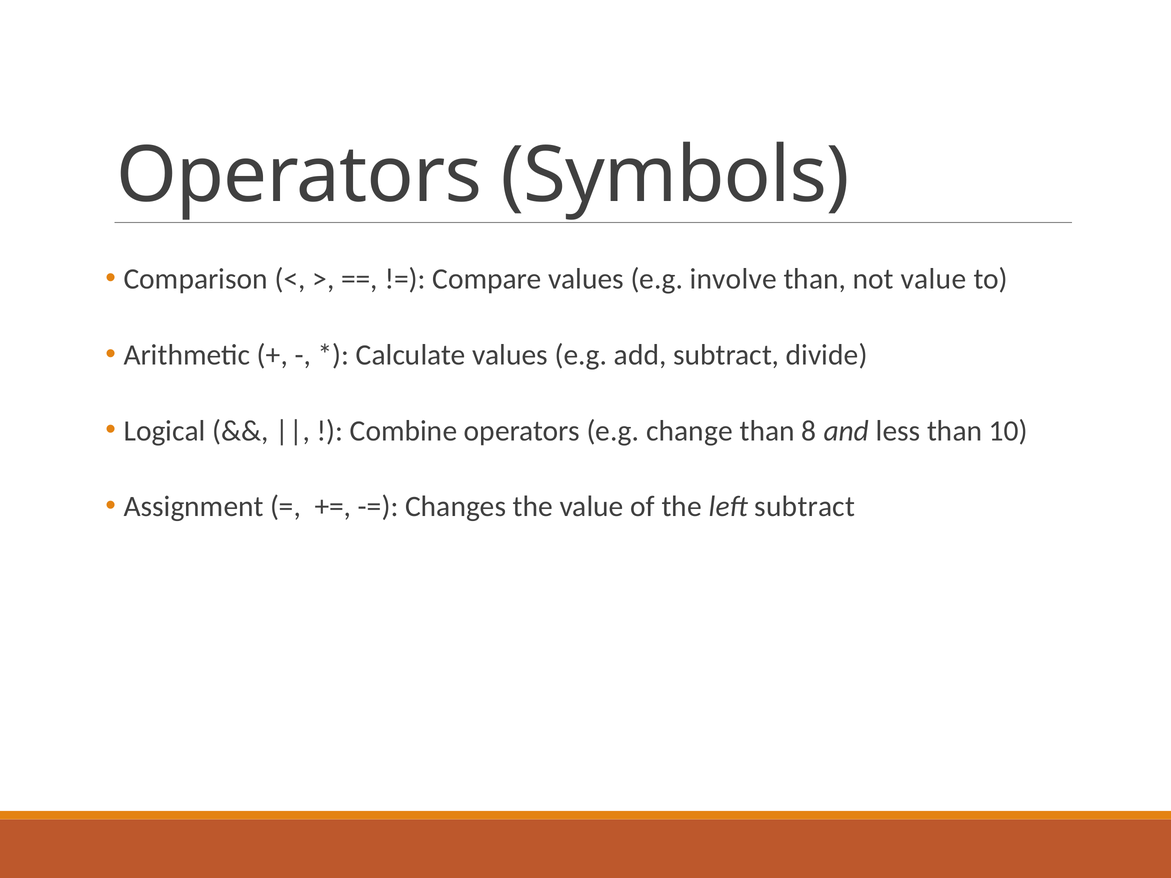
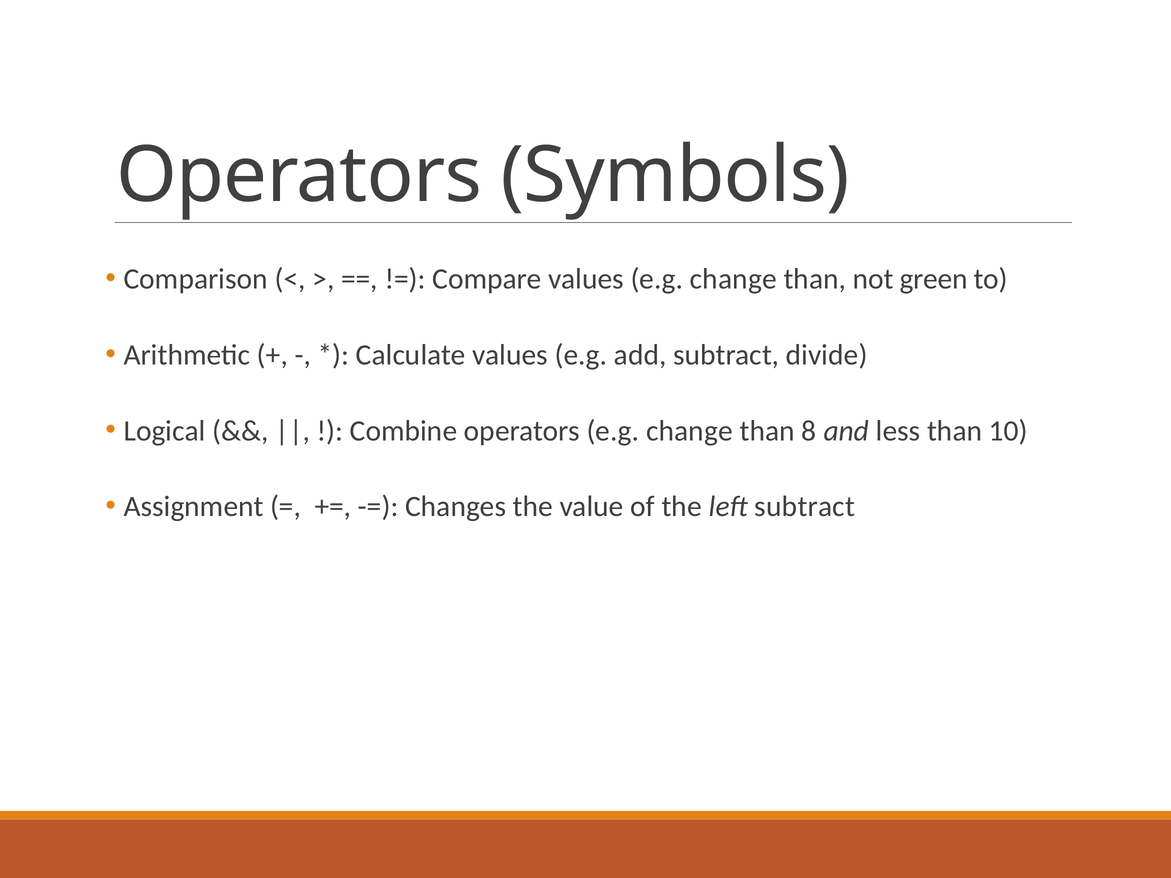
values e.g involve: involve -> change
not value: value -> green
